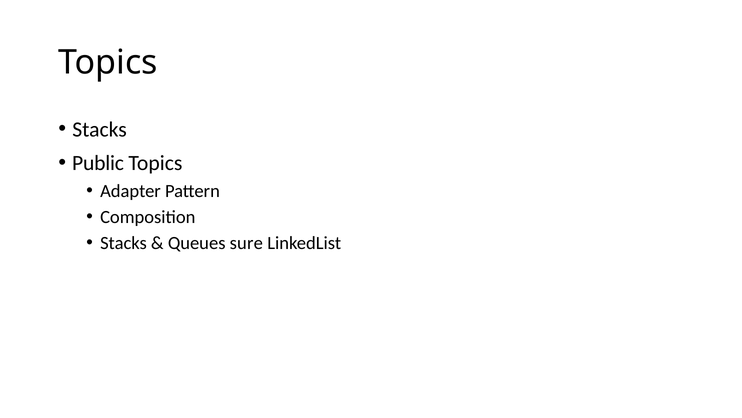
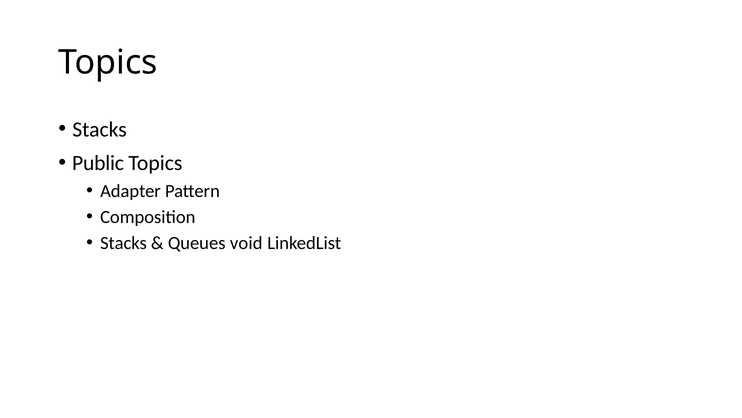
sure: sure -> void
